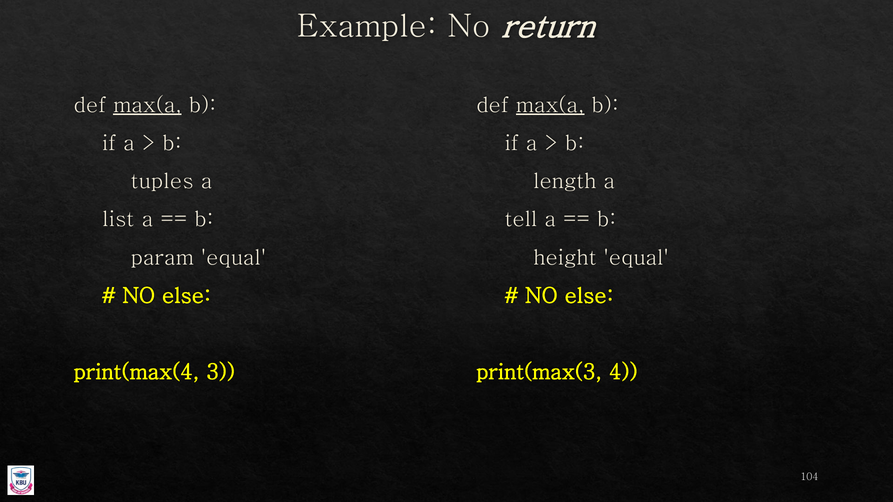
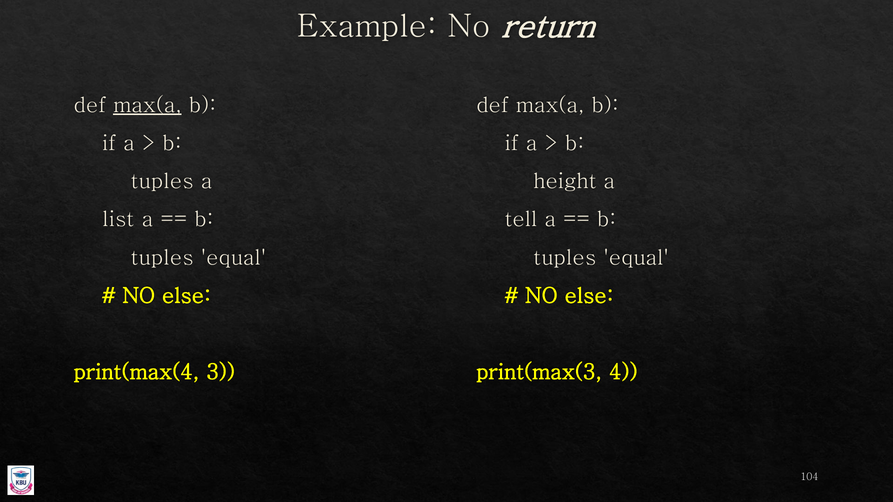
max(a at (550, 105) underline: present -> none
length: length -> height
param at (162, 258): param -> tuples
height at (565, 258): height -> tuples
